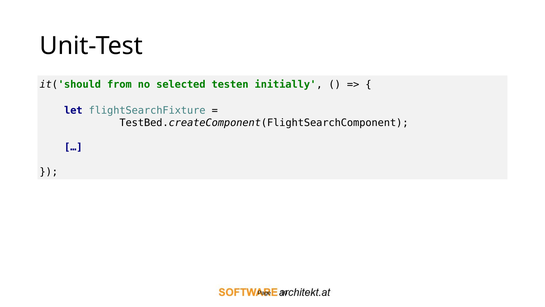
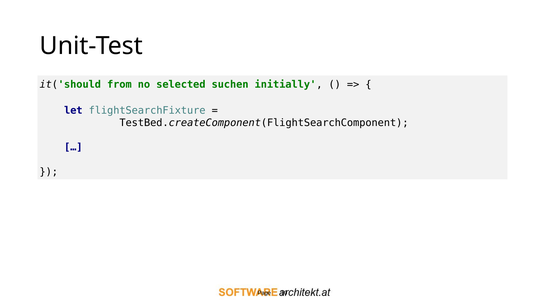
testen: testen -> suchen
